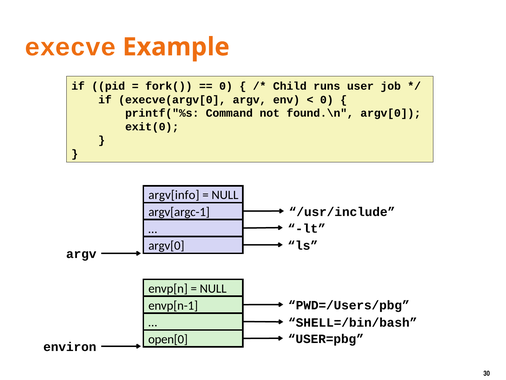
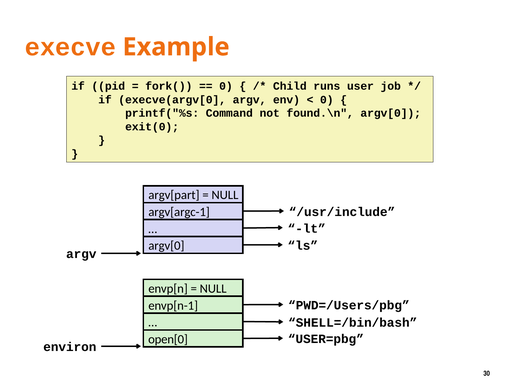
argv[info: argv[info -> argv[part
